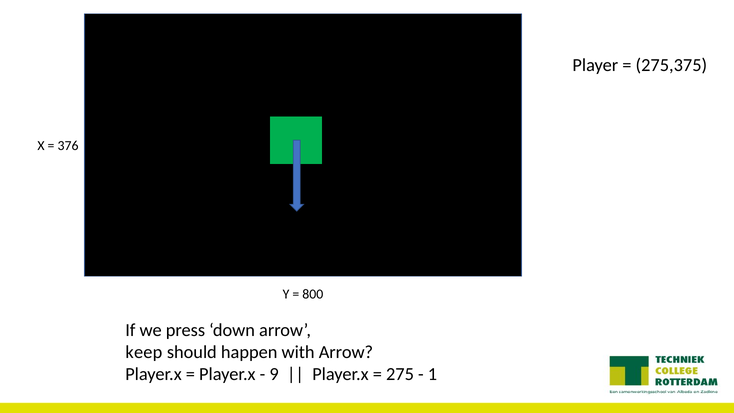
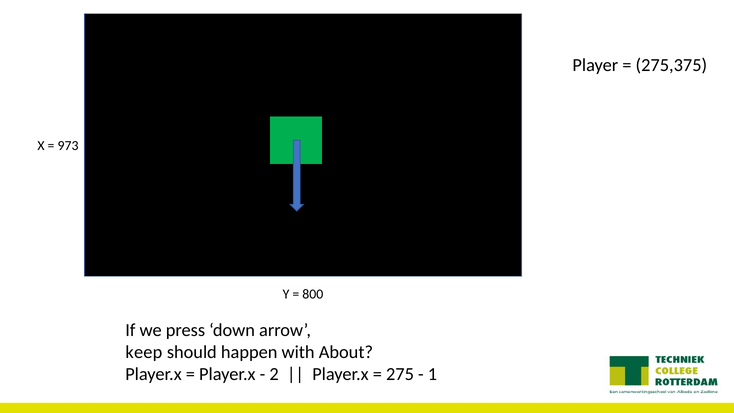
376: 376 -> 973
with Arrow: Arrow -> About
9: 9 -> 2
